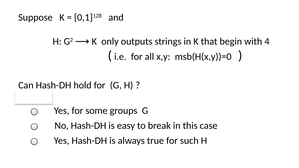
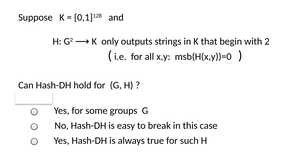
4: 4 -> 2
